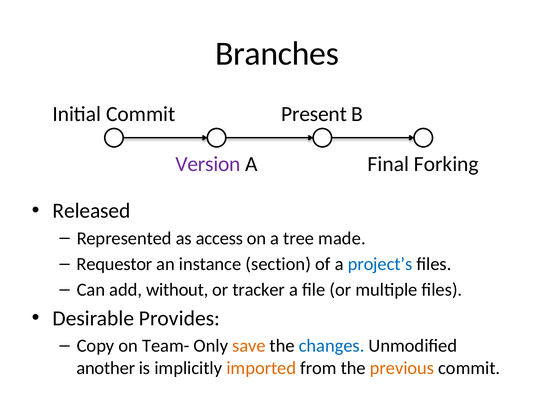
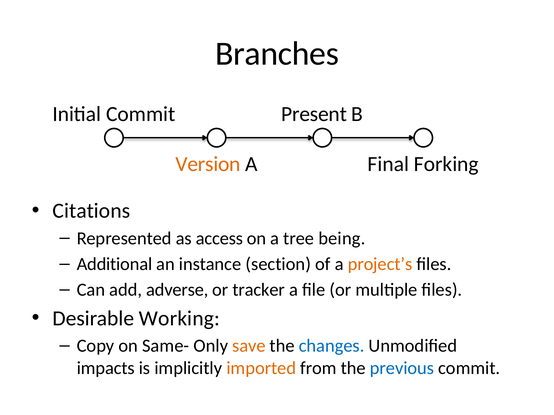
Version colour: purple -> orange
Released: Released -> Citations
made: made -> being
Requestor: Requestor -> Additional
project’s colour: blue -> orange
without: without -> adverse
Provides: Provides -> Working
Team-: Team- -> Same-
another: another -> impacts
previous colour: orange -> blue
